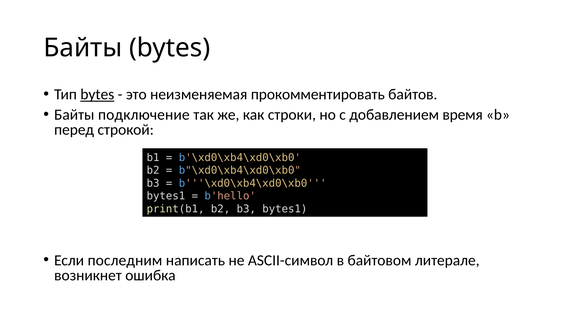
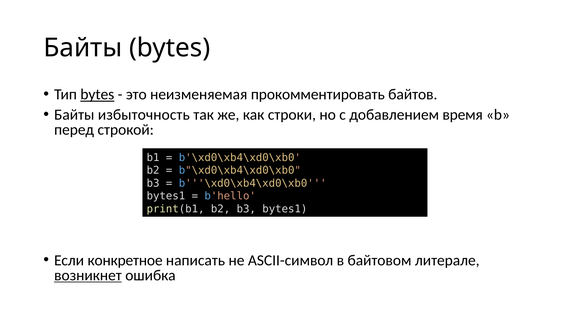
подключение: подключение -> избыточность
последним: последним -> конкретное
возникнет underline: none -> present
